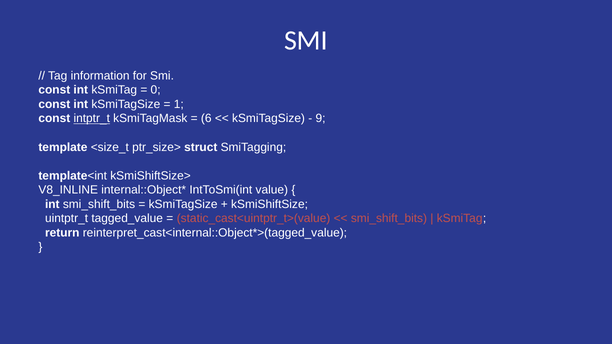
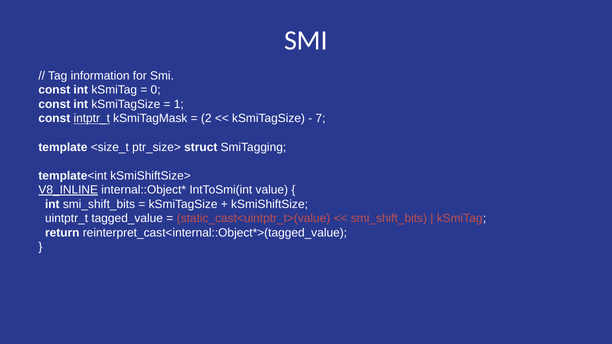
6: 6 -> 2
9: 9 -> 7
V8_INLINE underline: none -> present
